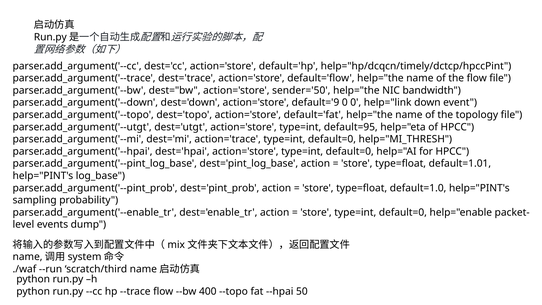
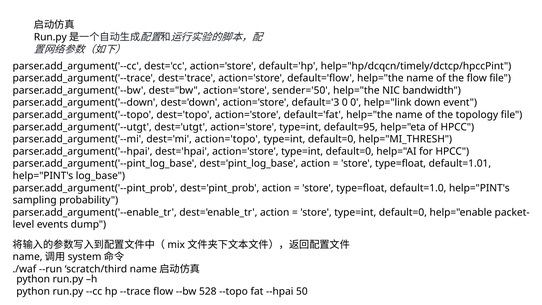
default='9: default='9 -> default='3
action='trace: action='trace -> action='topo
400: 400 -> 528
